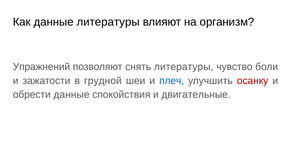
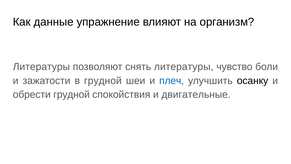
данные литературы: литературы -> упражнение
Упражнений at (41, 67): Упражнений -> Литературы
осанку colour: red -> black
обрести данные: данные -> грудной
